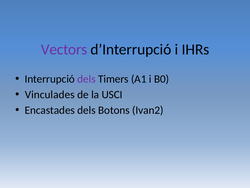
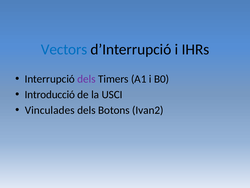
Vectors colour: purple -> blue
Vinculades: Vinculades -> Introducció
Encastades: Encastades -> Vinculades
